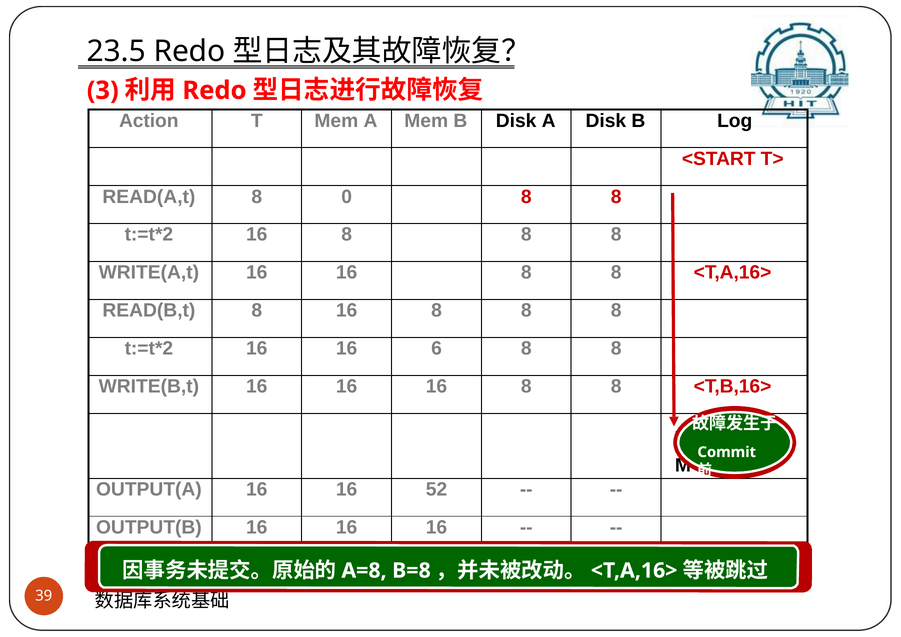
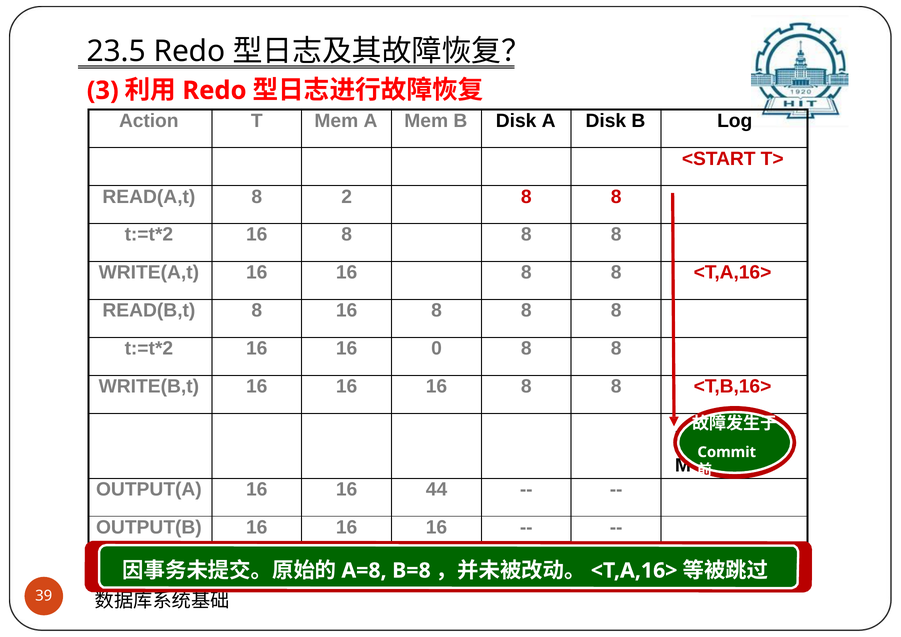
0: 0 -> 2
6: 6 -> 0
52: 52 -> 44
